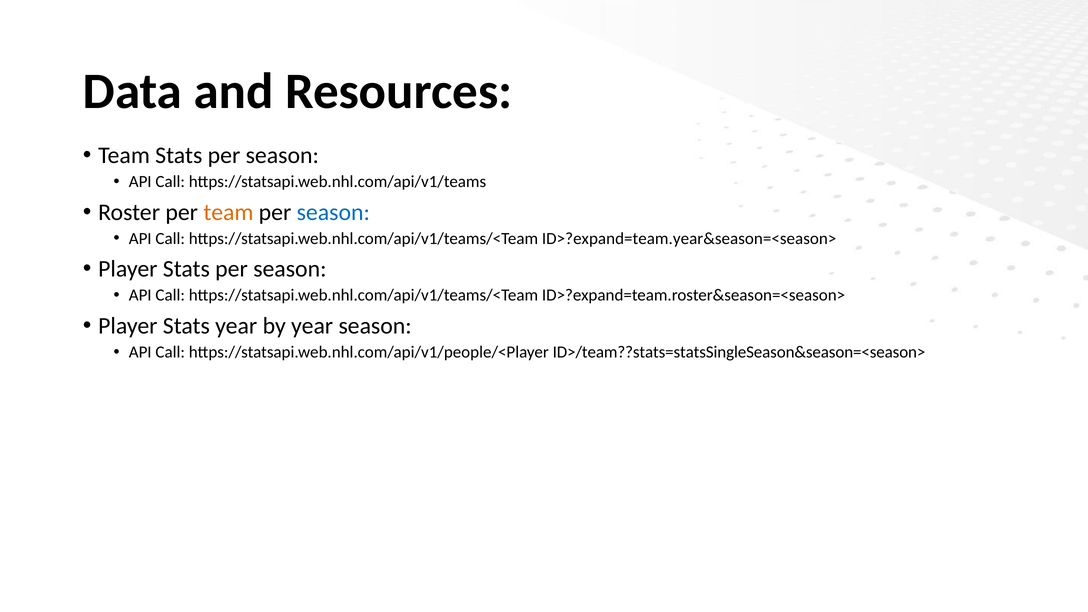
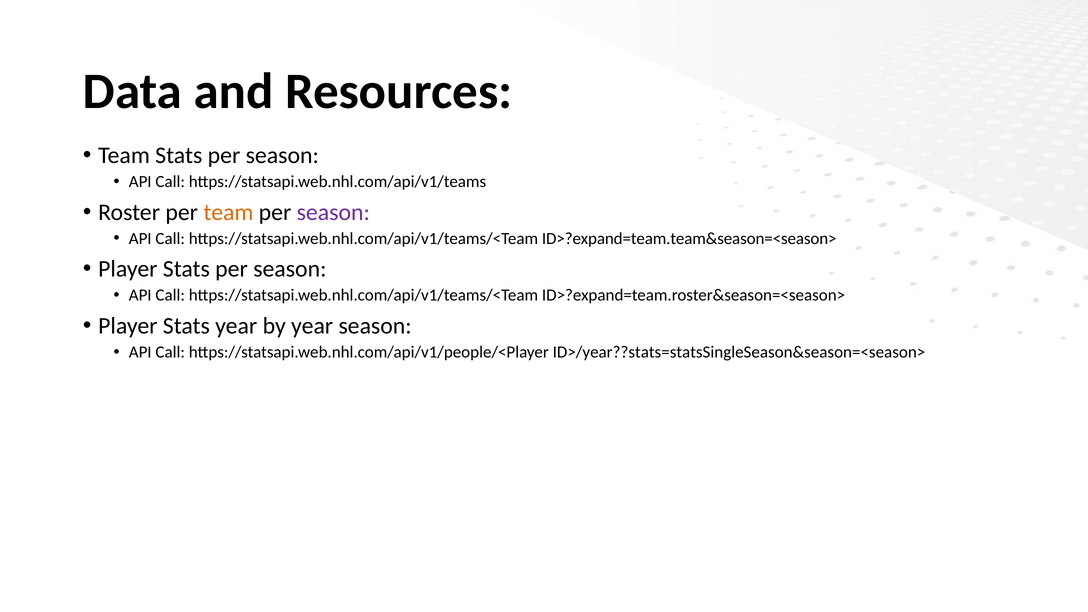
season at (333, 212) colour: blue -> purple
ID>?expand=team.year&season=<season>: ID>?expand=team.year&season=<season> -> ID>?expand=team.team&season=<season>
ID>/team??stats=statsSingleSeason&season=<season>: ID>/team??stats=statsSingleSeason&season=<season> -> ID>/year??stats=statsSingleSeason&season=<season>
